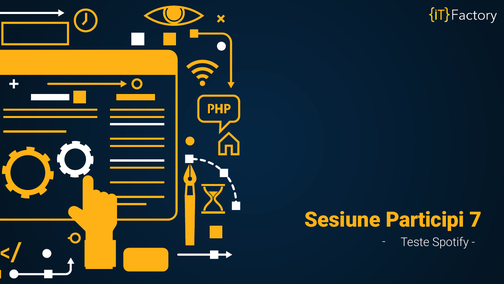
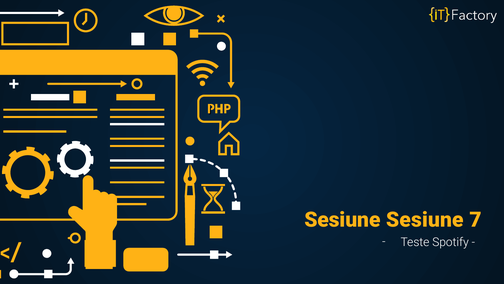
Sesiune Participi: Participi -> Sesiune
